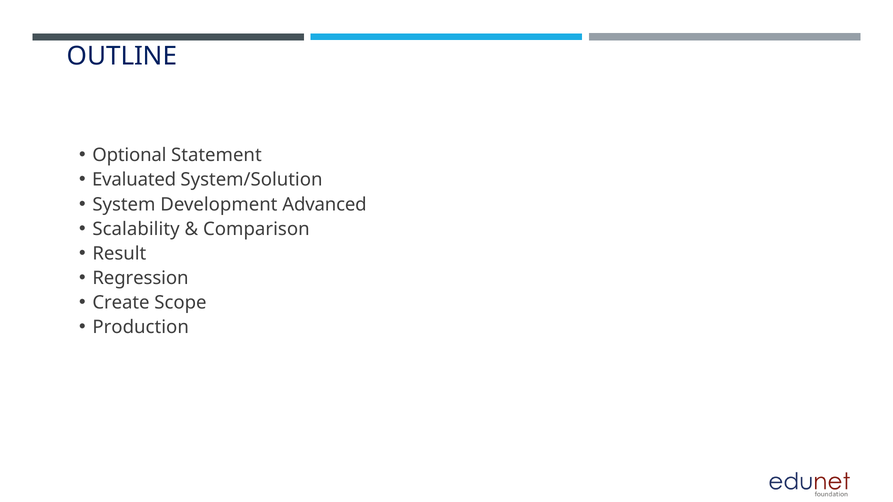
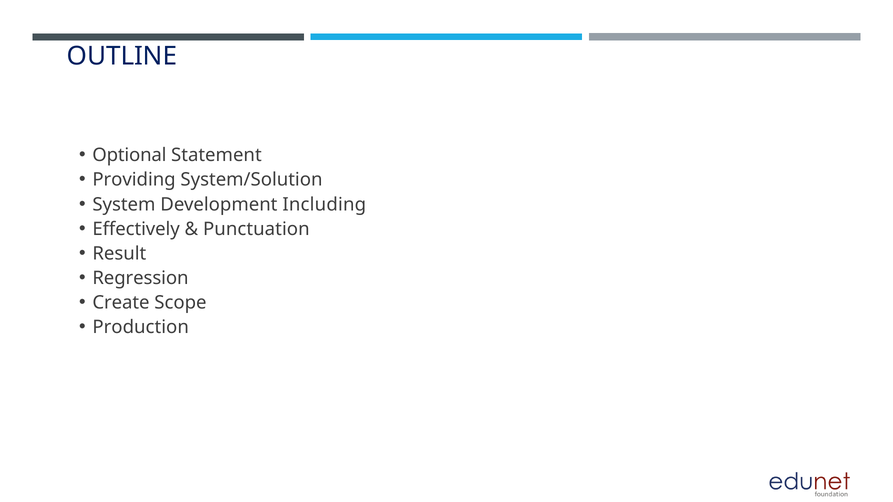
Evaluated: Evaluated -> Providing
Advanced: Advanced -> Including
Scalability: Scalability -> Effectively
Comparison: Comparison -> Punctuation
